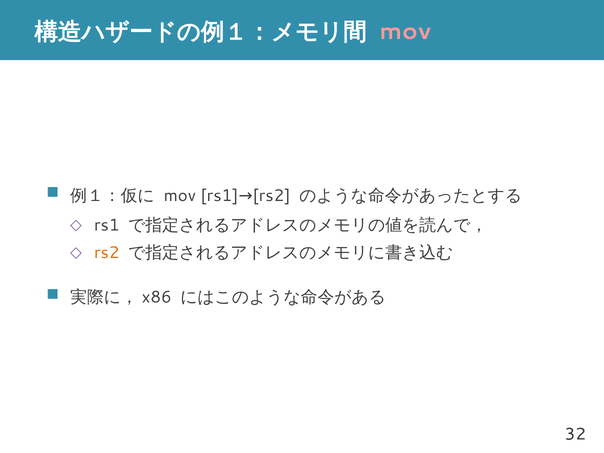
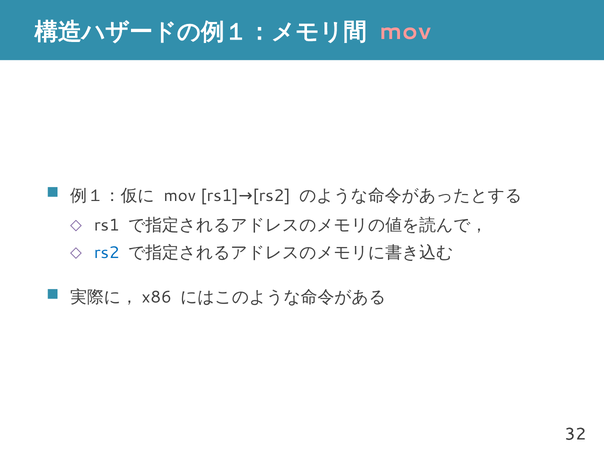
rs2 at (107, 253) colour: orange -> blue
